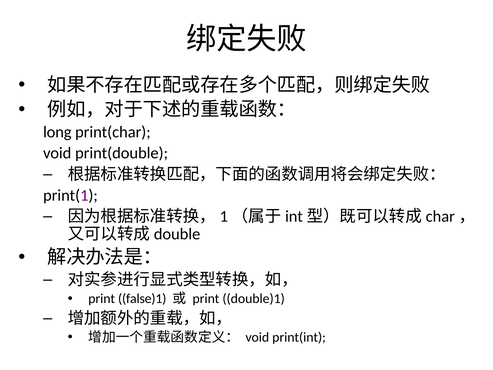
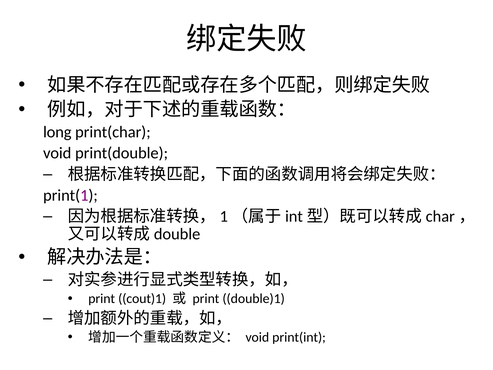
false)1: false)1 -> cout)1
